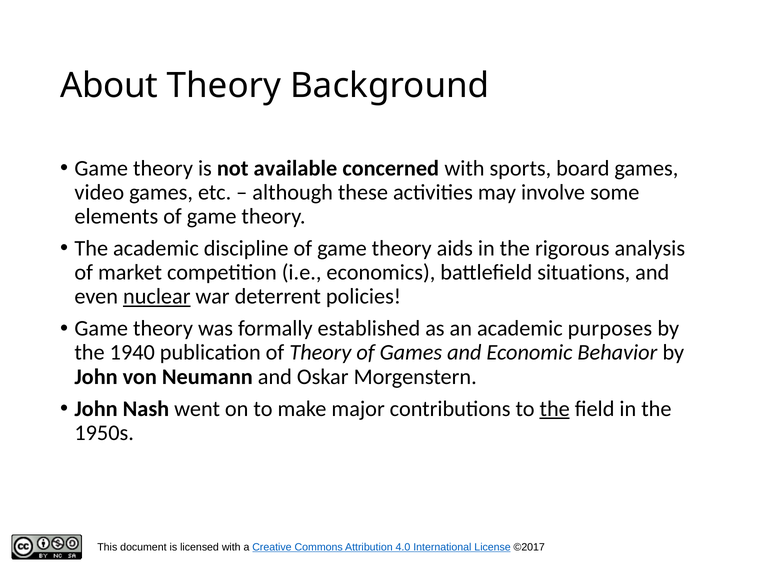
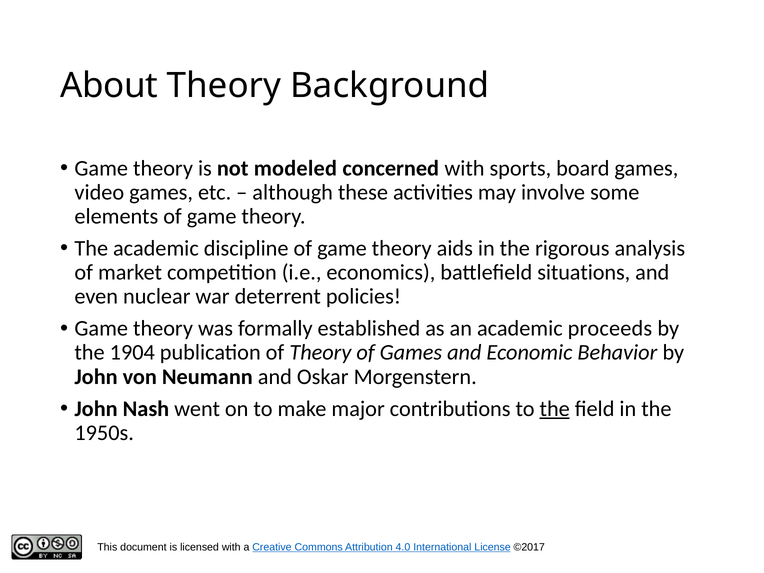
available: available -> modeled
nuclear underline: present -> none
purposes: purposes -> proceeds
1940: 1940 -> 1904
